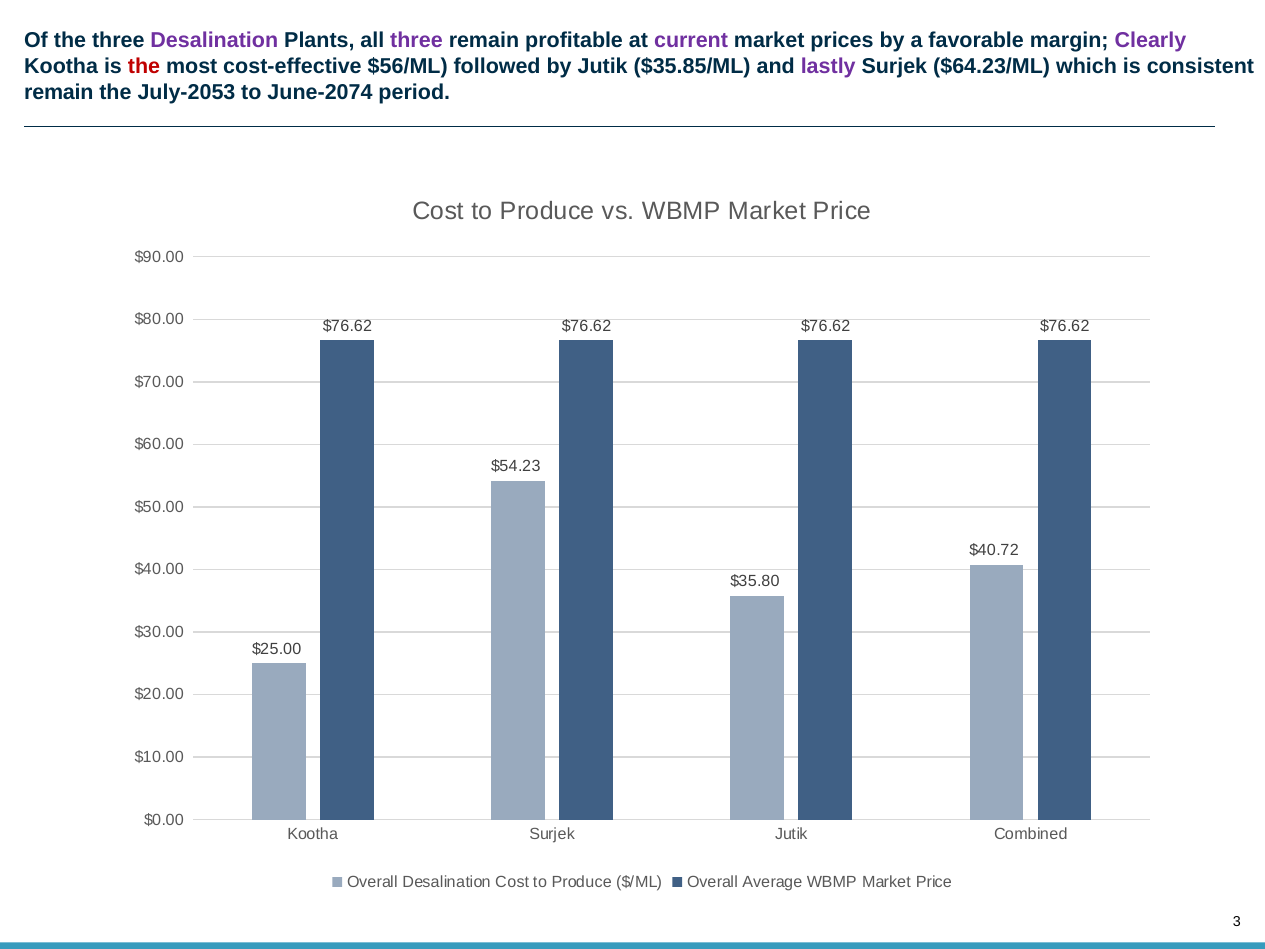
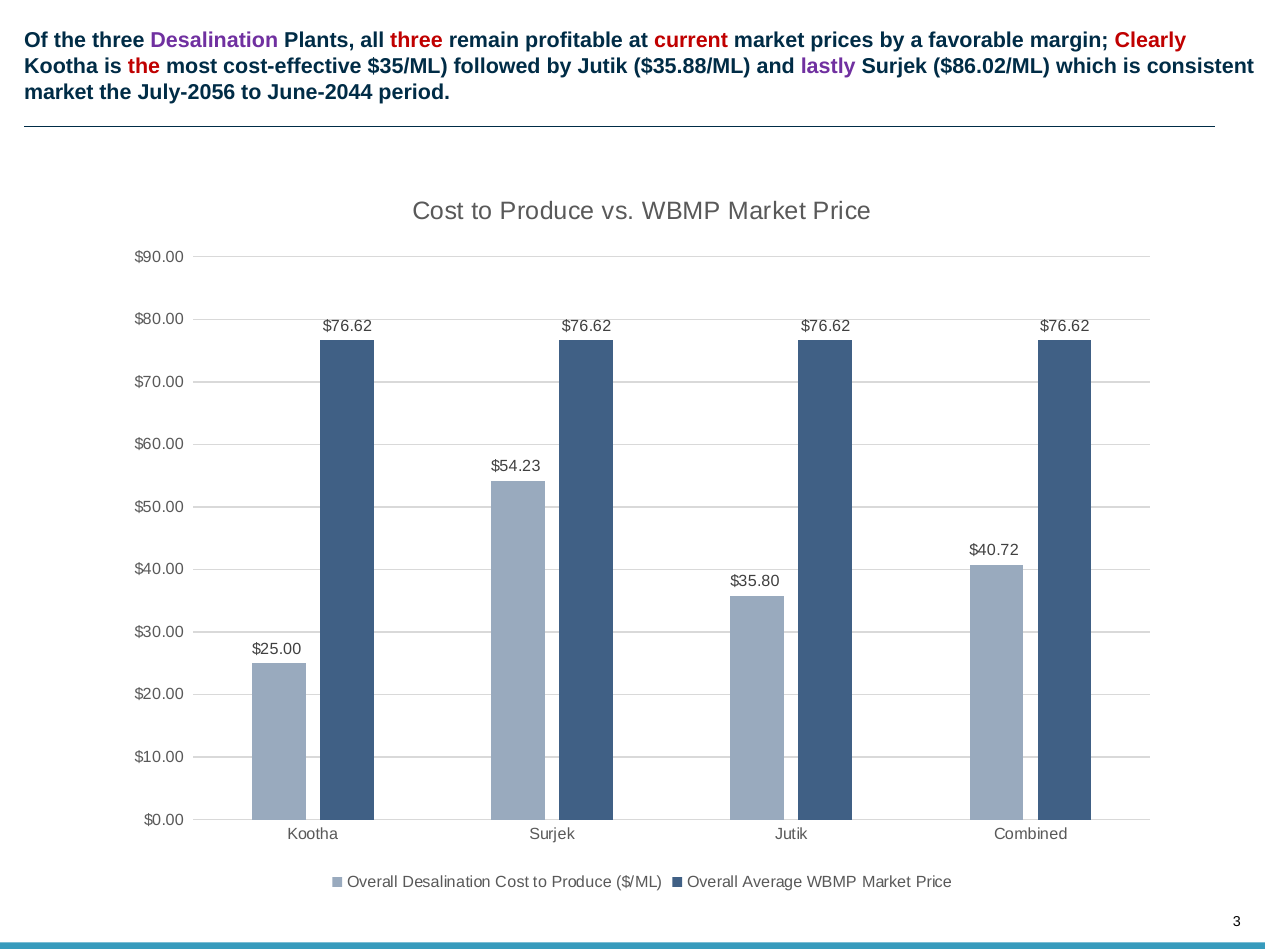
three at (416, 41) colour: purple -> red
current colour: purple -> red
Clearly colour: purple -> red
$56/ML: $56/ML -> $35/ML
$35.85/ML: $35.85/ML -> $35.88/ML
$64.23/ML: $64.23/ML -> $86.02/ML
remain at (59, 92): remain -> market
July-2053: July-2053 -> July-2056
June-2074: June-2074 -> June-2044
